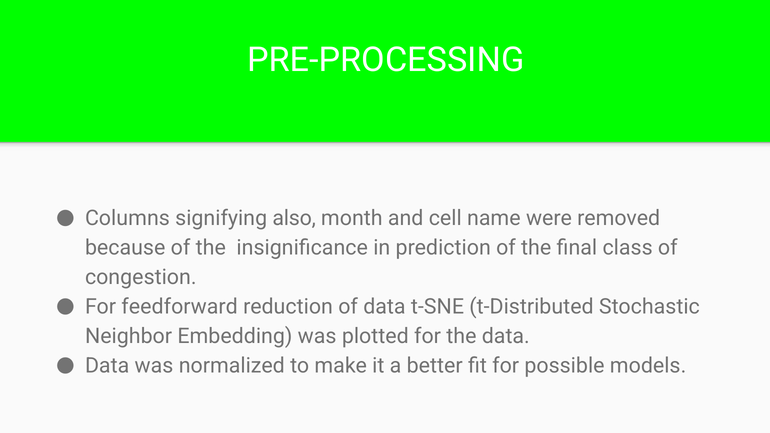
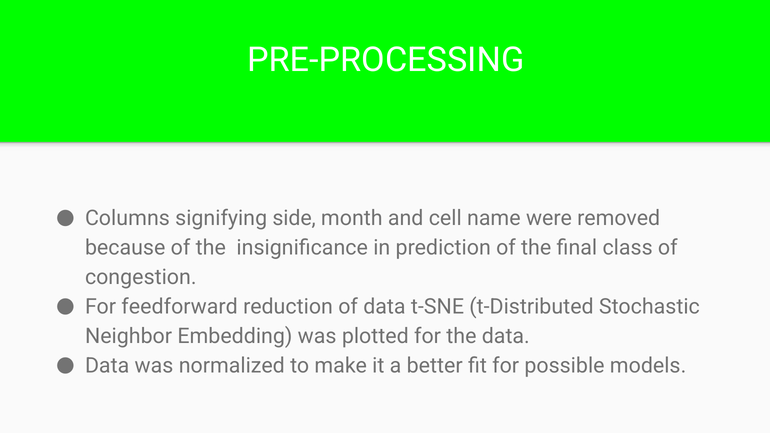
also: also -> side
